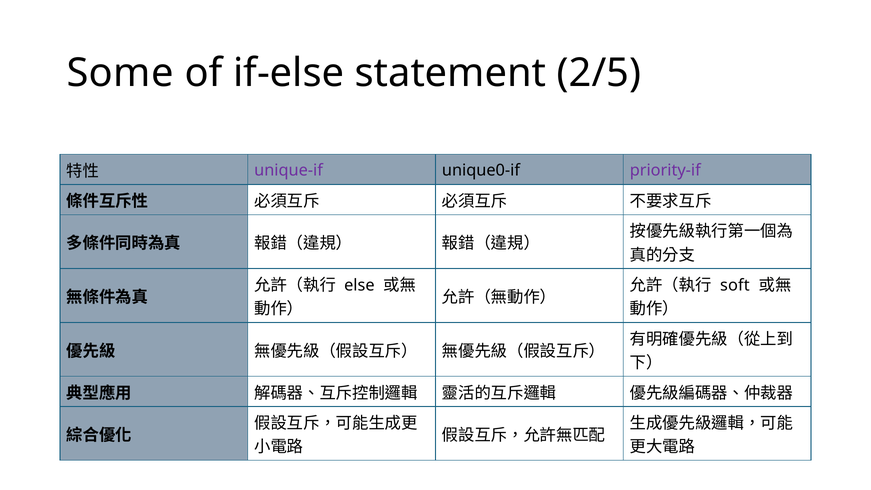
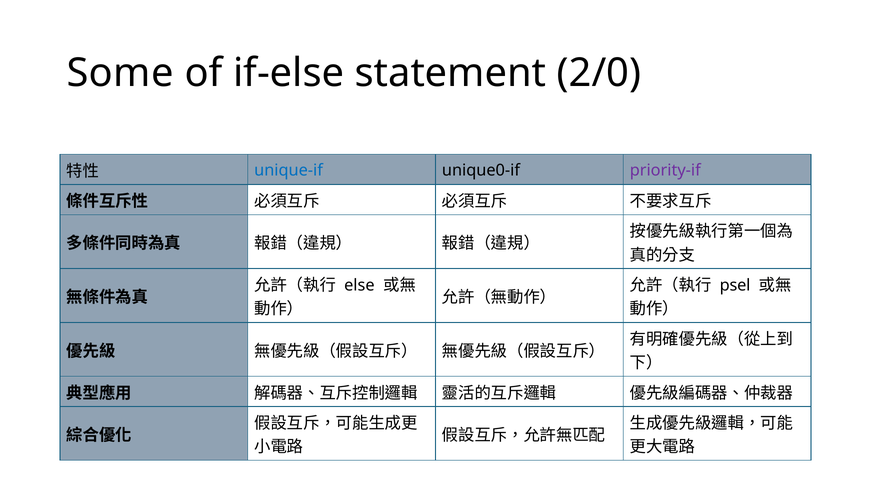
2/5: 2/5 -> 2/0
unique-if colour: purple -> blue
soft: soft -> psel
